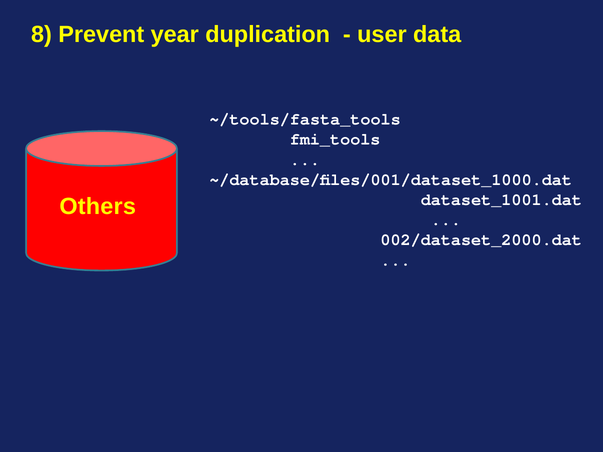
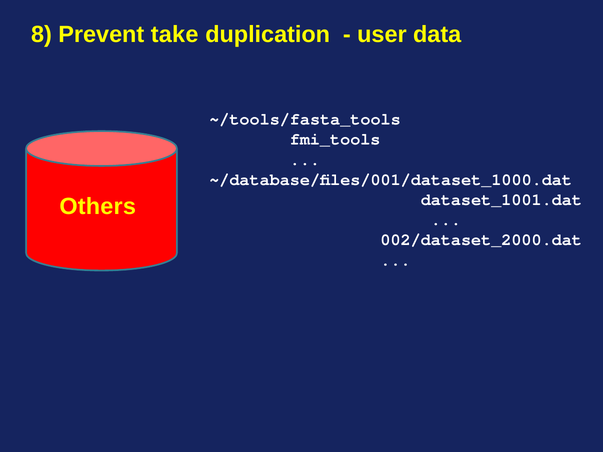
year: year -> take
